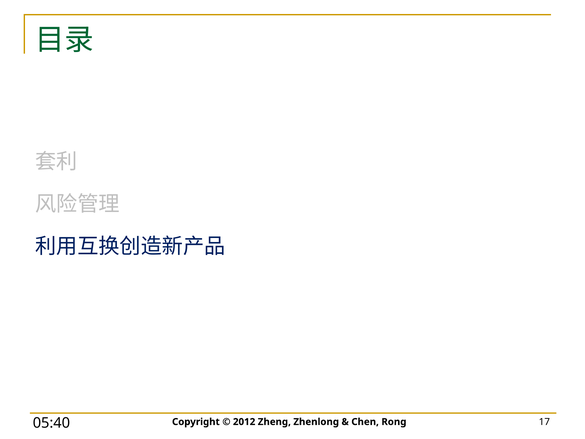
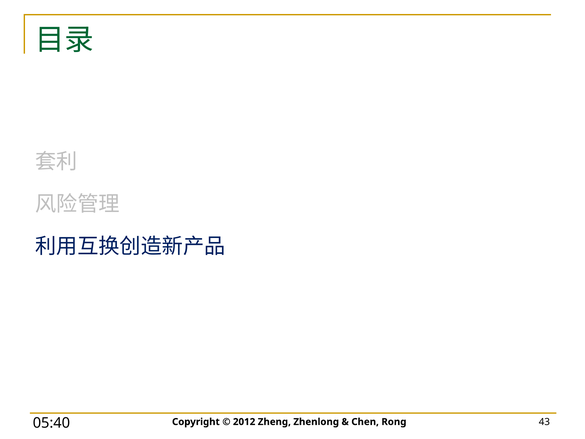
17: 17 -> 43
